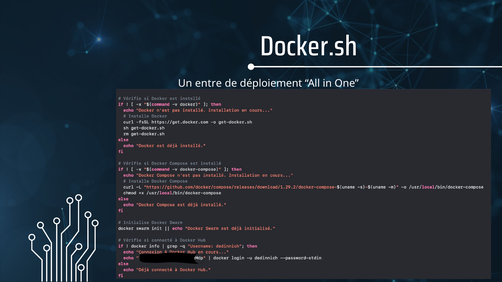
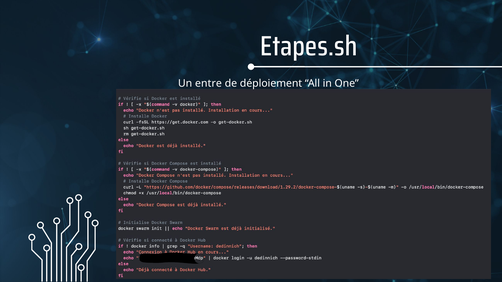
Docker.sh: Docker.sh -> Etapes.sh
